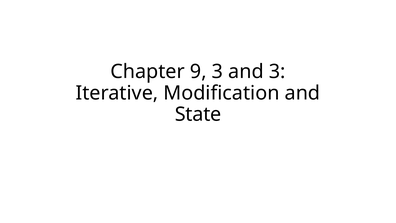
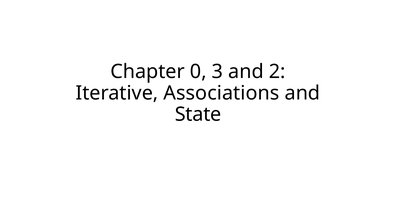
9: 9 -> 0
and 3: 3 -> 2
Modification: Modification -> Associations
